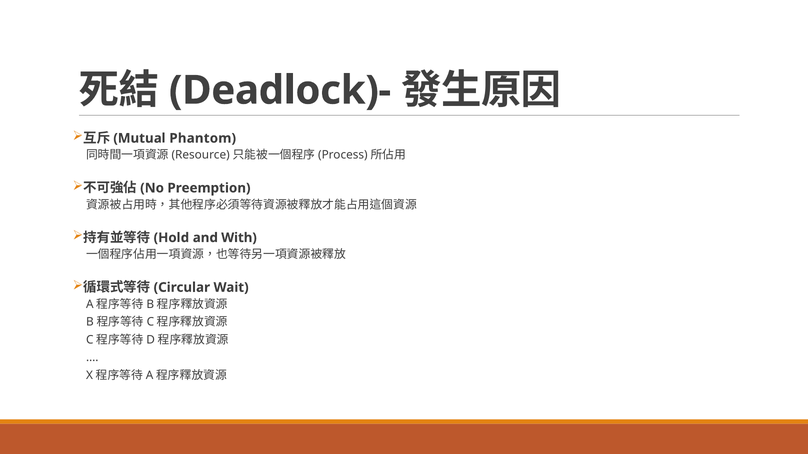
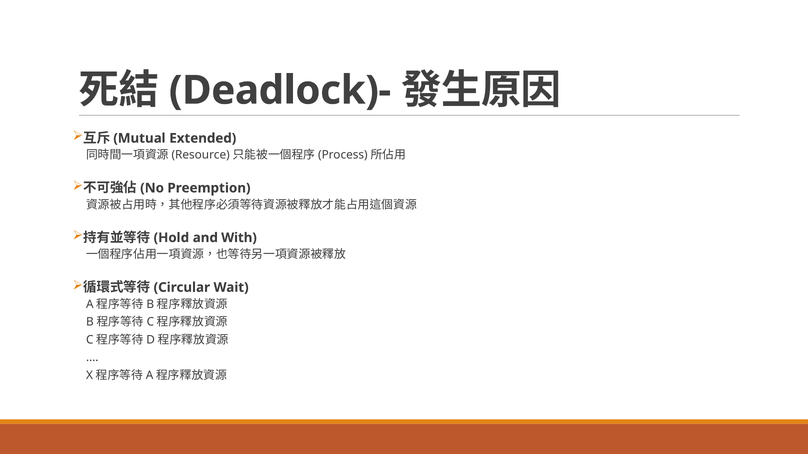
Phantom: Phantom -> Extended
